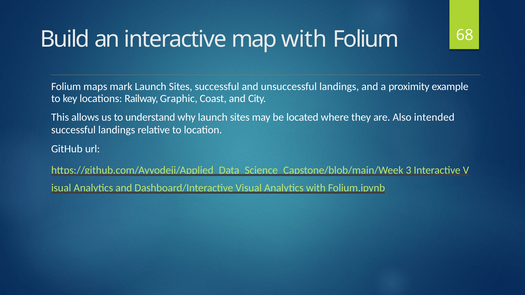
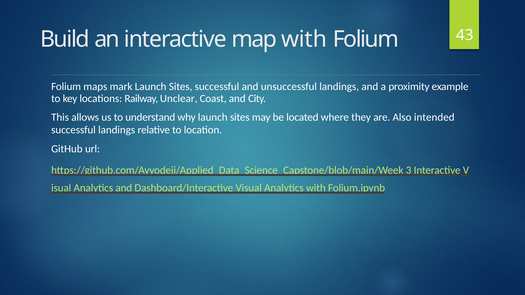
68: 68 -> 43
Graphic: Graphic -> Unclear
